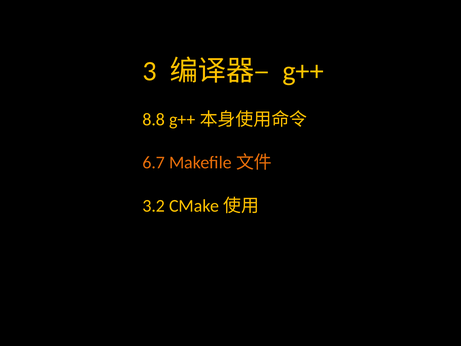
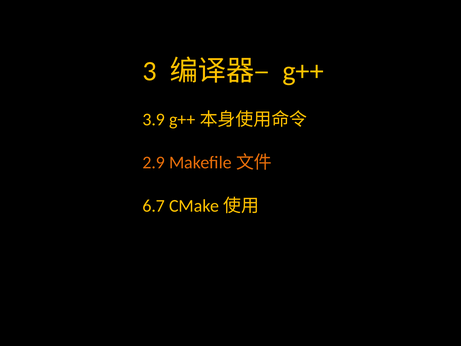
8.8: 8.8 -> 3.9
6.7: 6.7 -> 2.9
3.2: 3.2 -> 6.7
